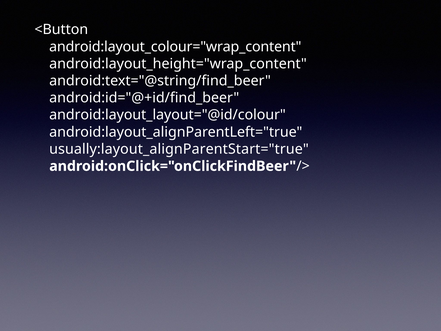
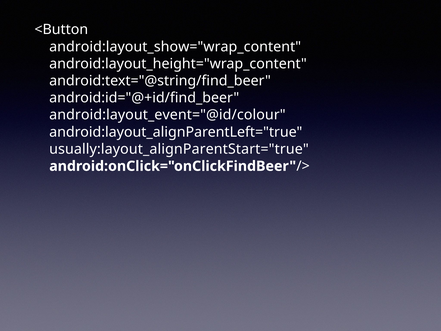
android:layout_colour="wrap_content: android:layout_colour="wrap_content -> android:layout_show="wrap_content
android:layout_layout="@id/colour: android:layout_layout="@id/colour -> android:layout_event="@id/colour
